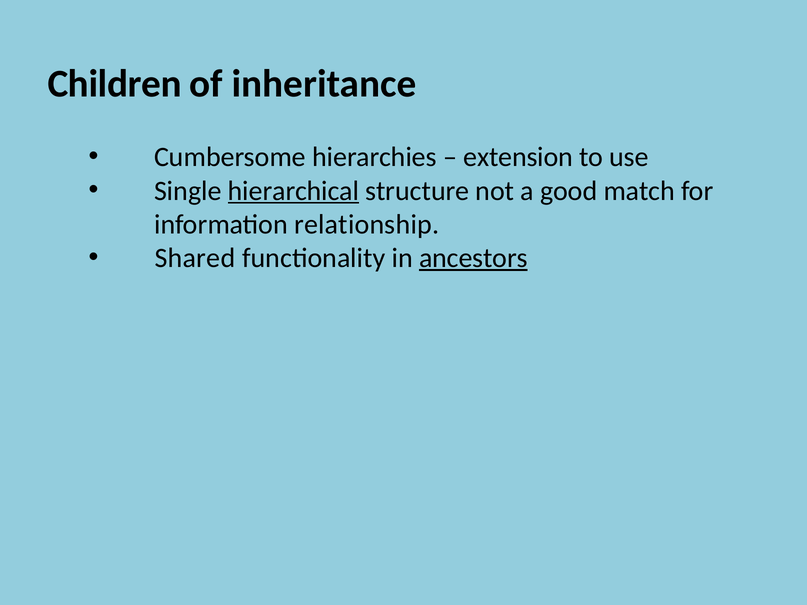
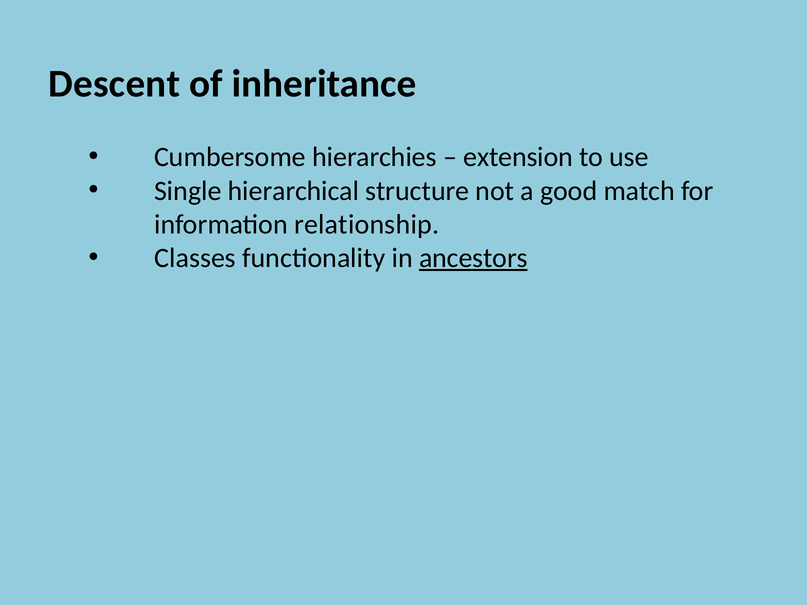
Children: Children -> Descent
hierarchical underline: present -> none
Shared: Shared -> Classes
